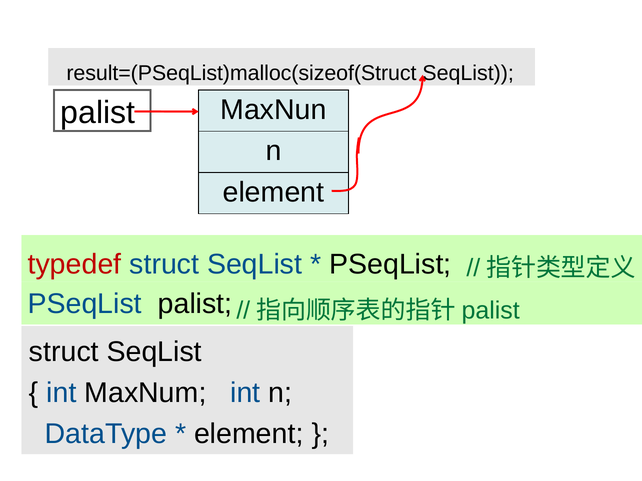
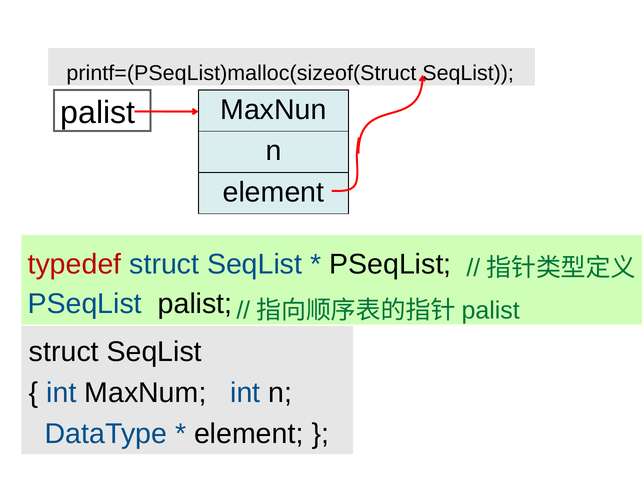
result=(PSeqList)malloc(sizeof(Struct: result=(PSeqList)malloc(sizeof(Struct -> printf=(PSeqList)malloc(sizeof(Struct
